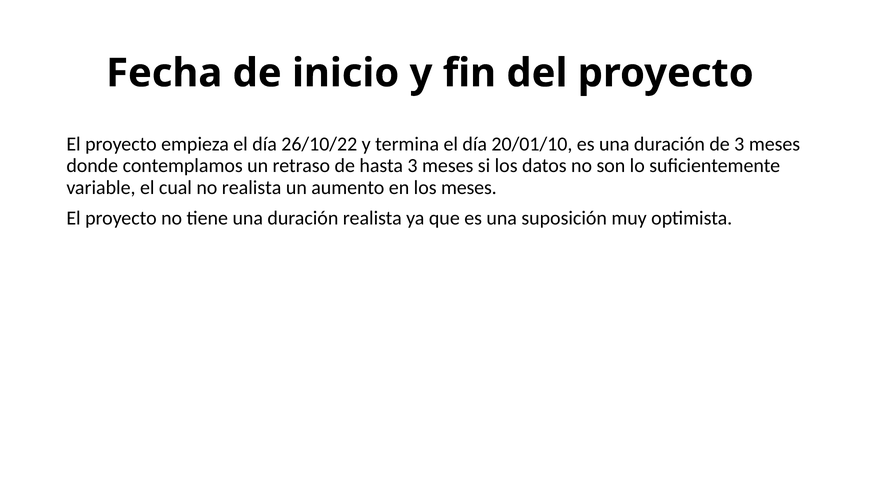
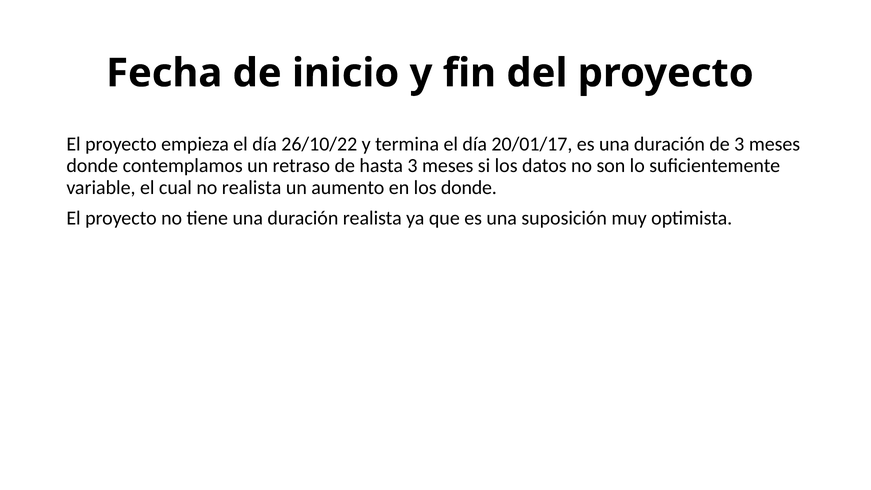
20/01/10: 20/01/10 -> 20/01/17
los meses: meses -> donde
